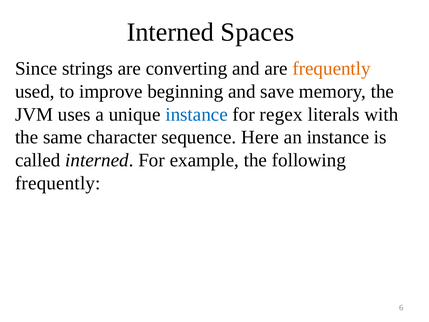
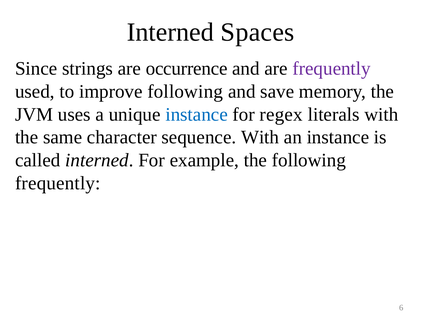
converting: converting -> occurrence
frequently at (332, 69) colour: orange -> purple
improve beginning: beginning -> following
sequence Here: Here -> With
